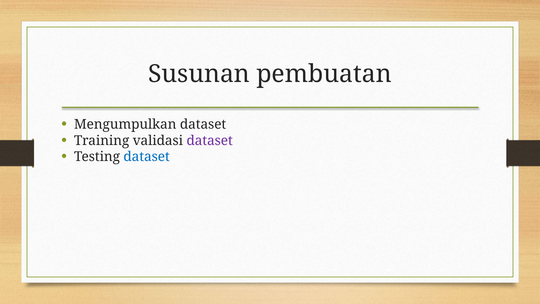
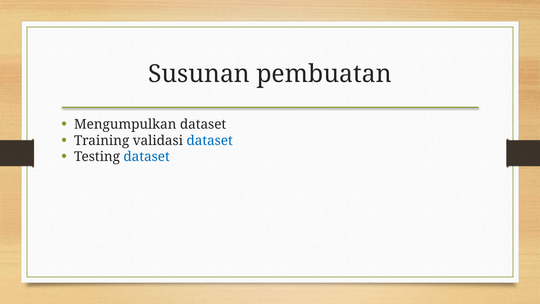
dataset at (210, 140) colour: purple -> blue
